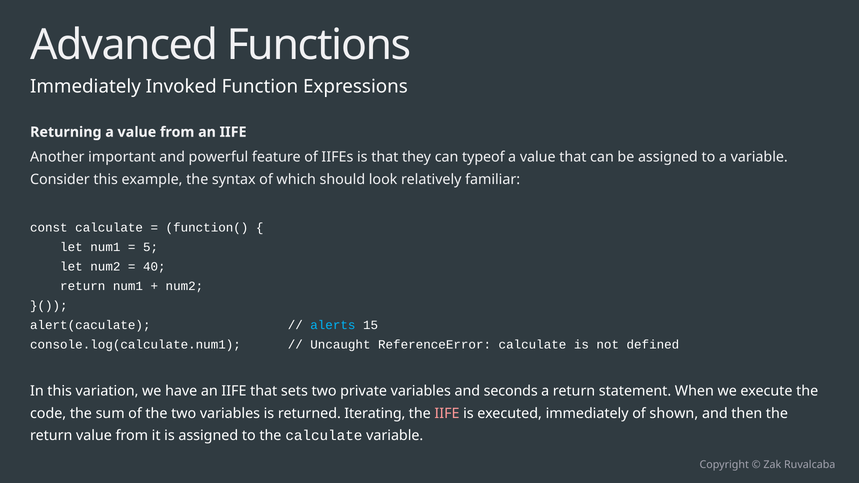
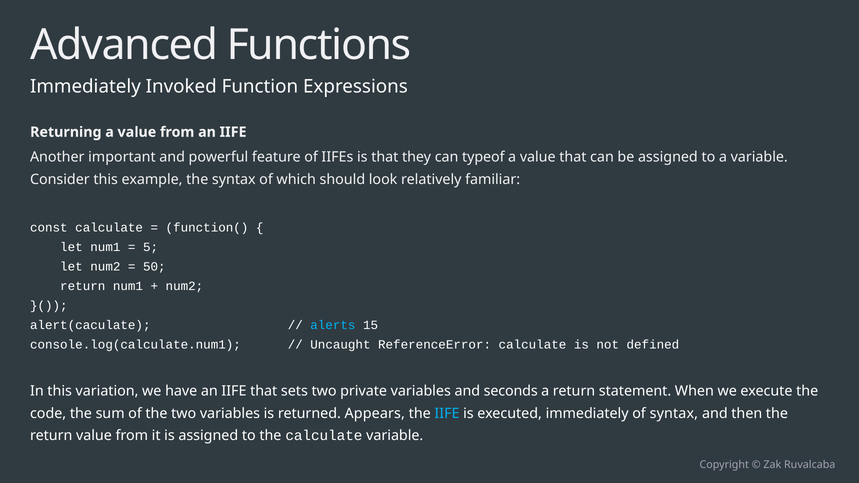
40: 40 -> 50
Iterating: Iterating -> Appears
IIFE at (447, 414) colour: pink -> light blue
of shown: shown -> syntax
